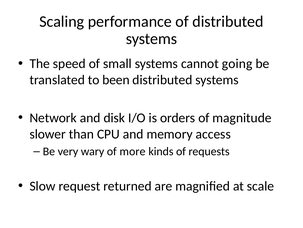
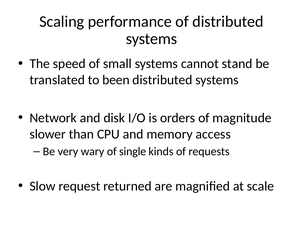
going: going -> stand
more: more -> single
